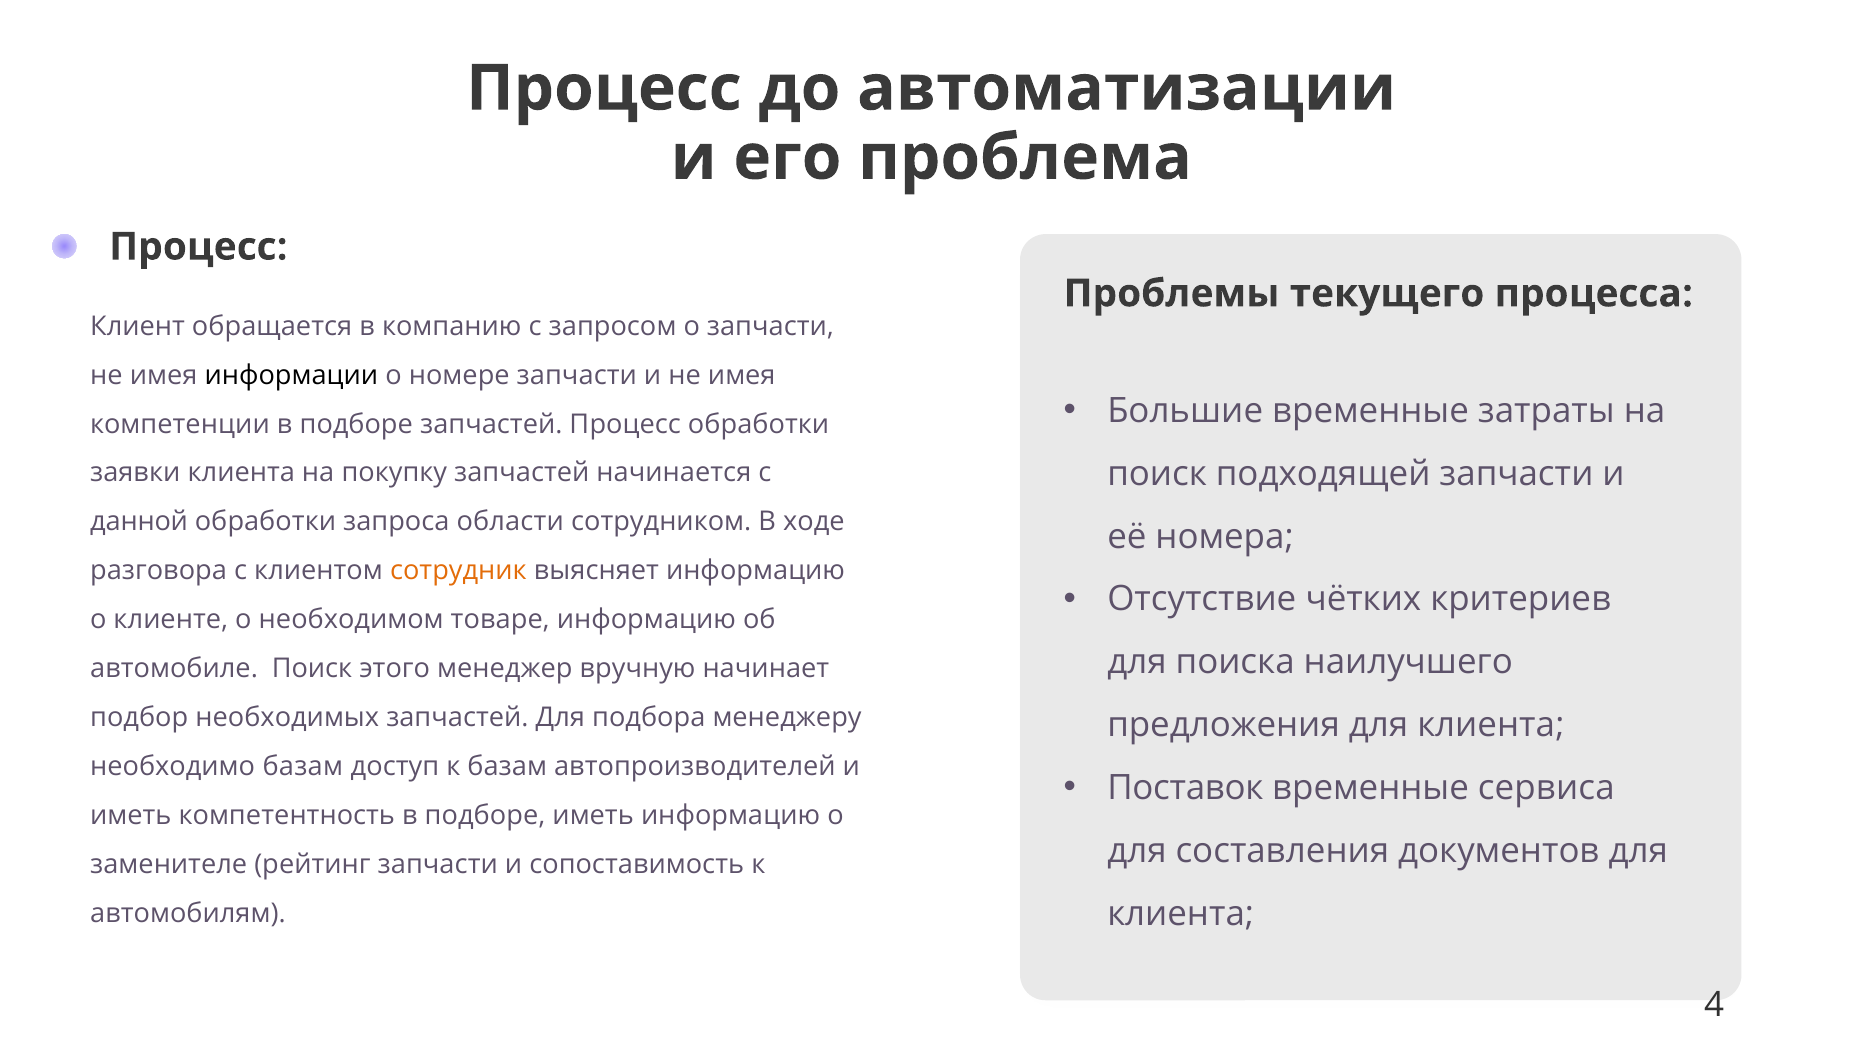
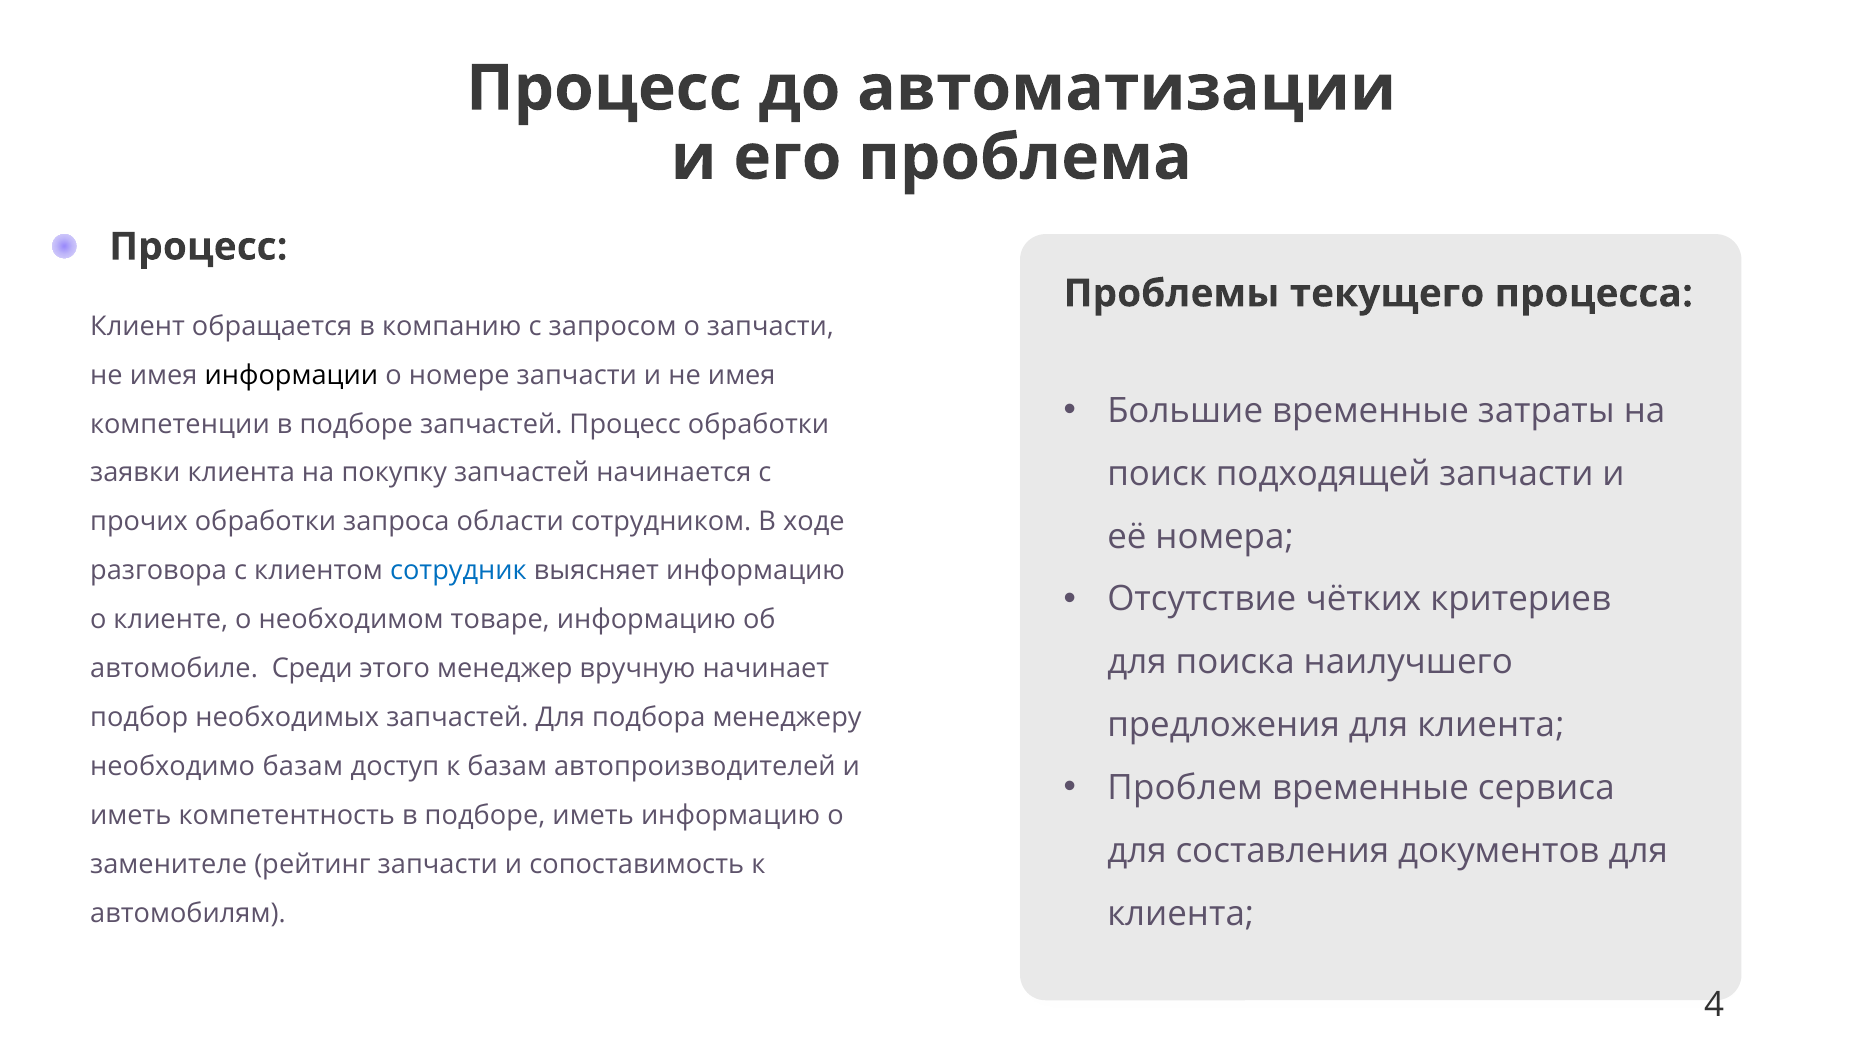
данной: данной -> прочих
сотрудник colour: orange -> blue
автомобиле Поиск: Поиск -> Среди
Поставок: Поставок -> Проблем
